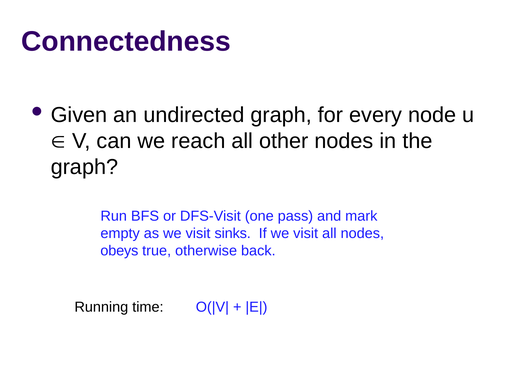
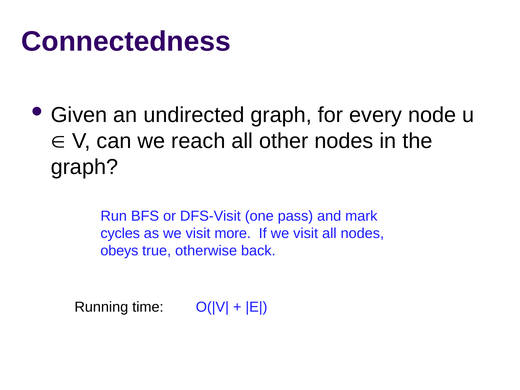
empty: empty -> cycles
sinks: sinks -> more
